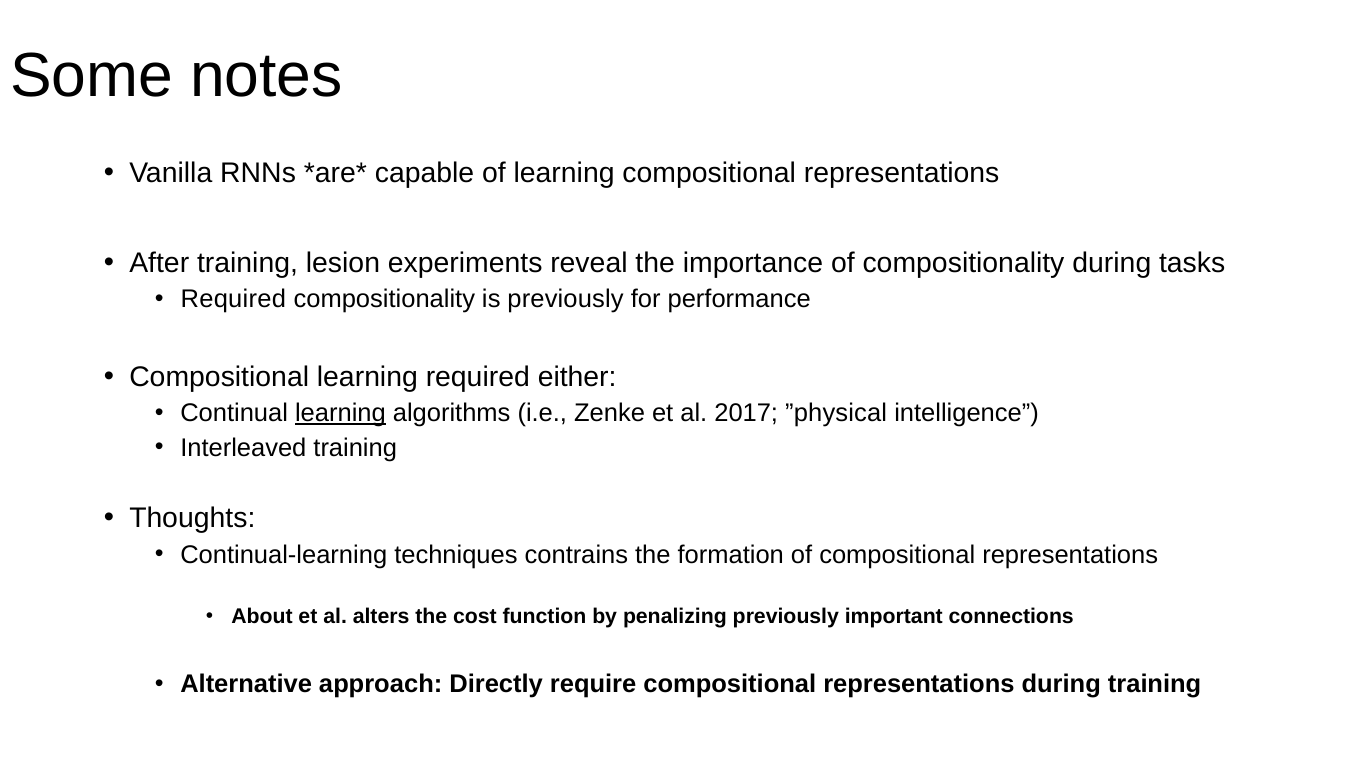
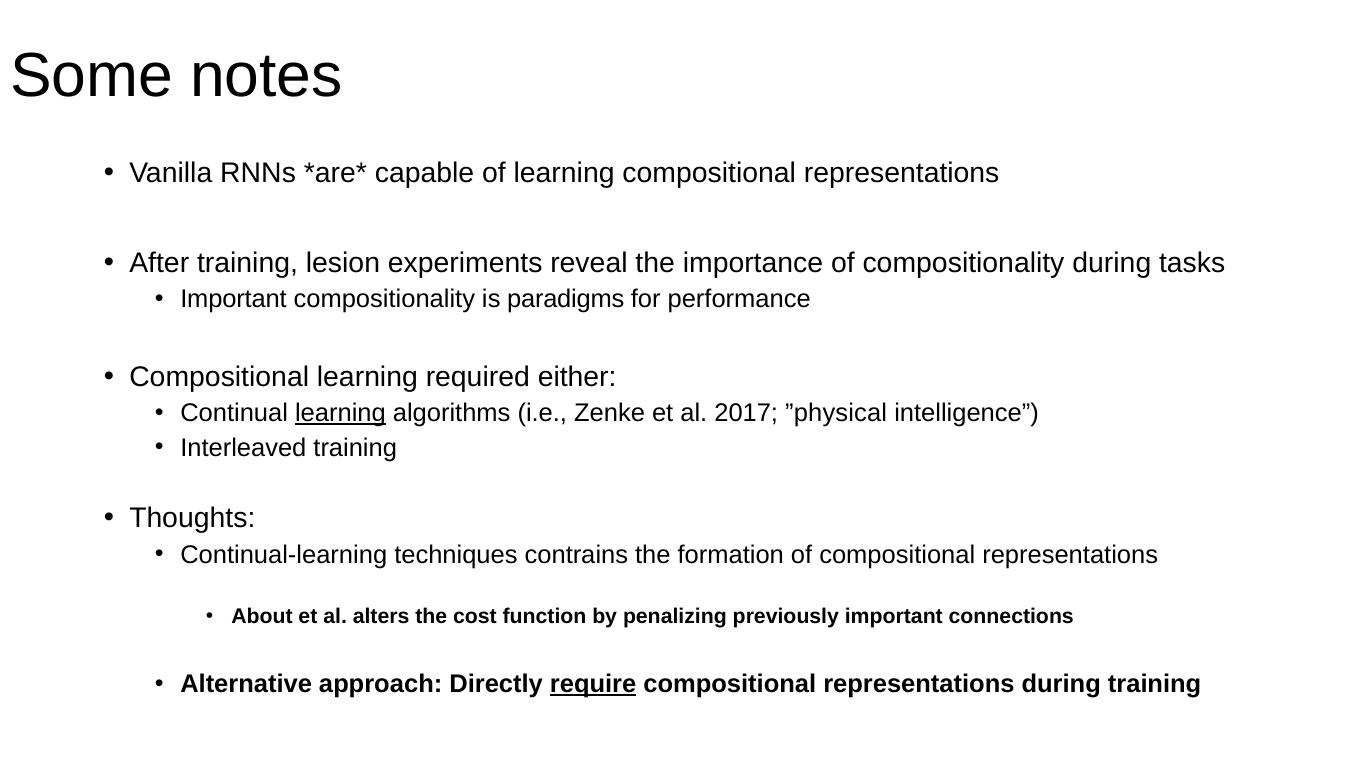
Required at (233, 299): Required -> Important
is previously: previously -> paradigms
require underline: none -> present
